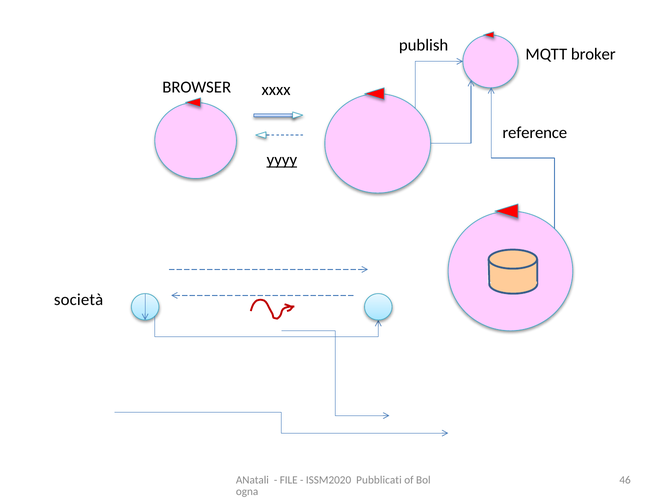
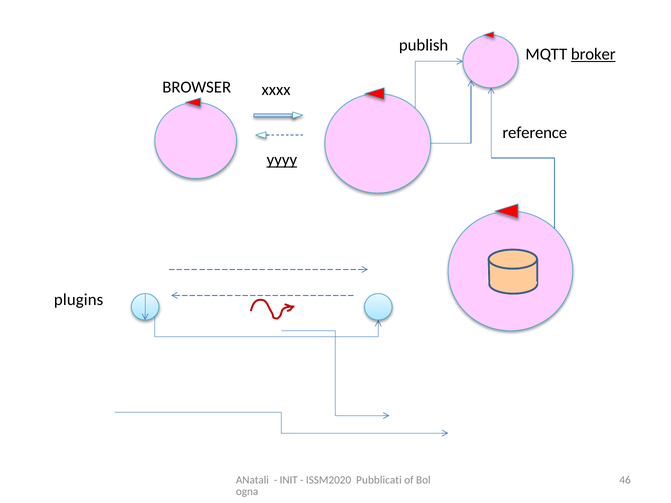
broker underline: none -> present
società: società -> plugins
FILE: FILE -> INIT
